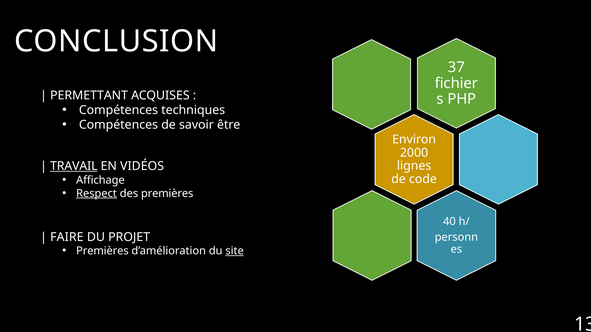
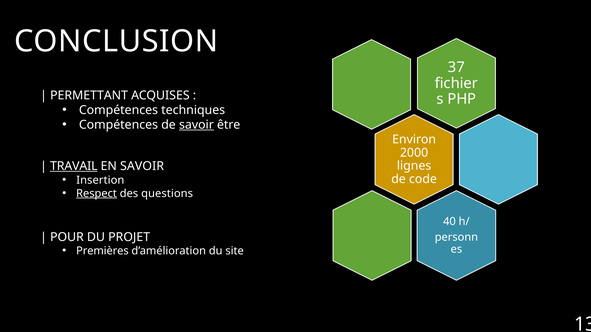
savoir at (196, 125) underline: none -> present
EN VIDÉOS: VIDÉOS -> SAVOIR
Affichage: Affichage -> Insertion
des premières: premières -> questions
FAIRE: FAIRE -> POUR
site underline: present -> none
